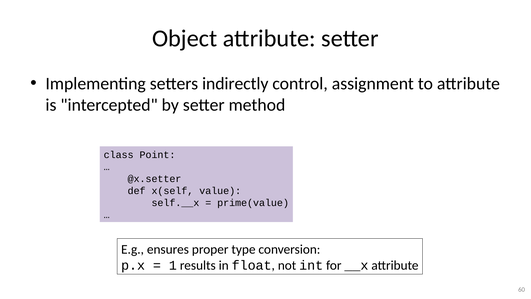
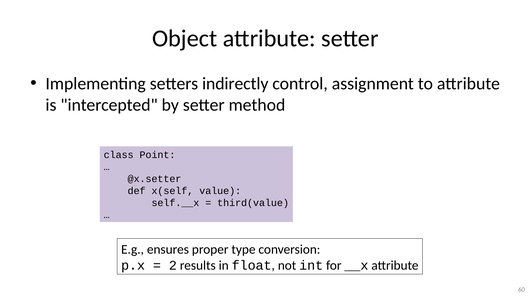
prime(value: prime(value -> third(value
1: 1 -> 2
